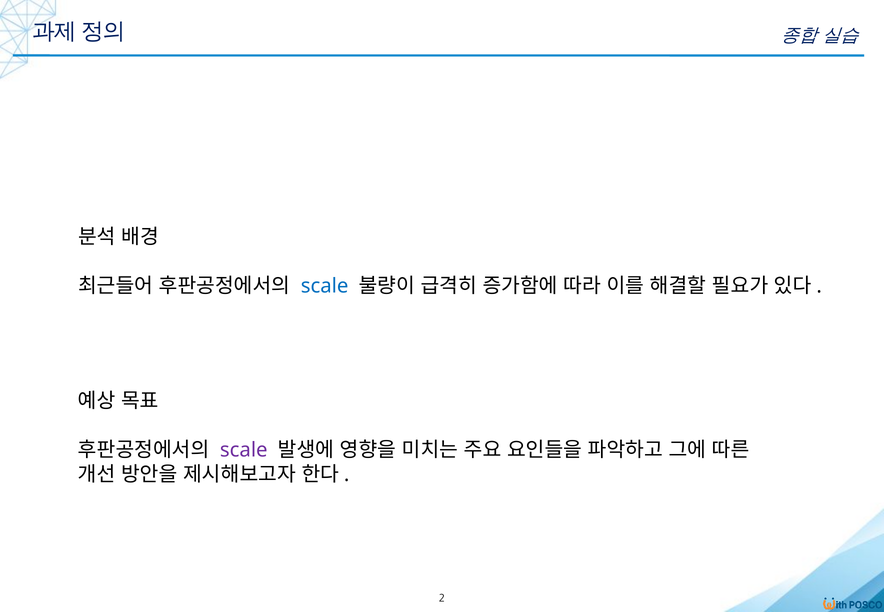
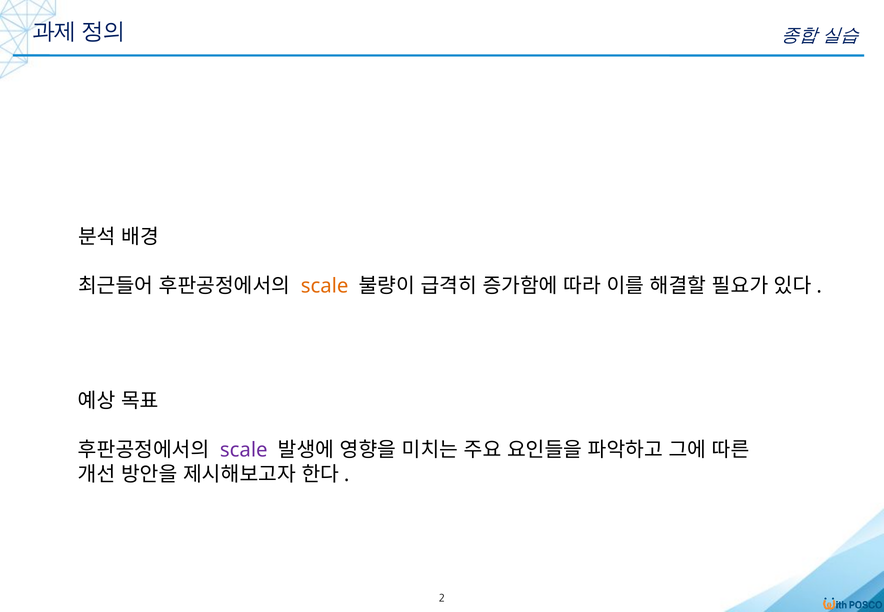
scale at (325, 286) colour: blue -> orange
